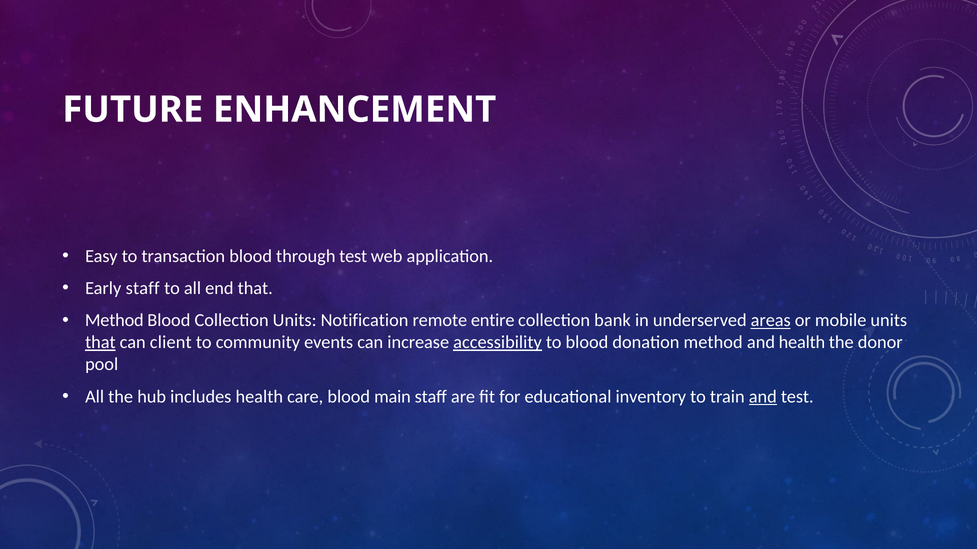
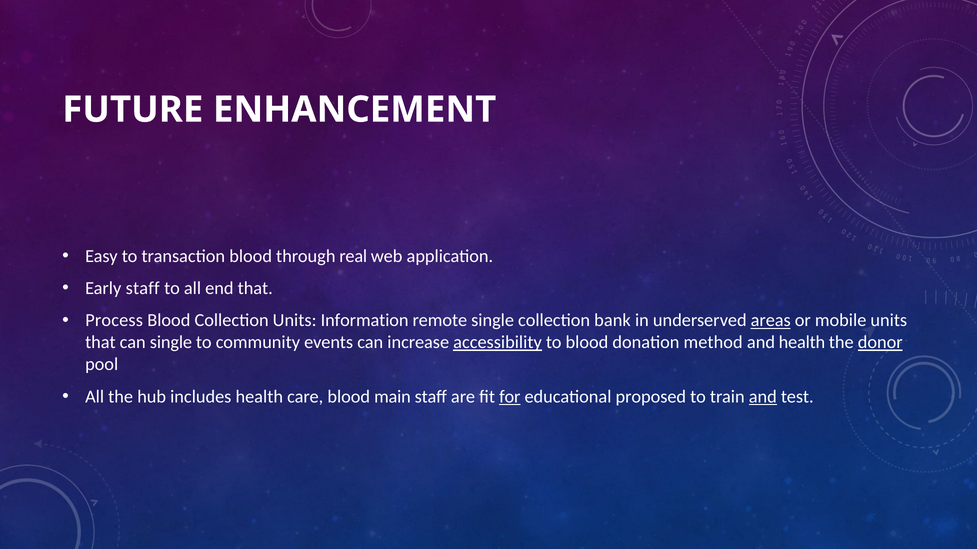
through test: test -> real
Method at (114, 321): Method -> Process
Notification: Notification -> Information
remote entire: entire -> single
that at (100, 343) underline: present -> none
can client: client -> single
donor underline: none -> present
for underline: none -> present
inventory: inventory -> proposed
